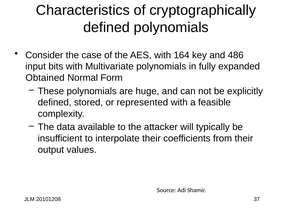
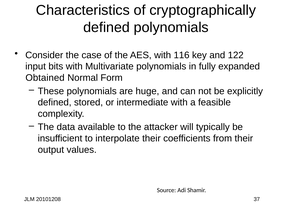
164: 164 -> 116
486: 486 -> 122
represented: represented -> intermediate
